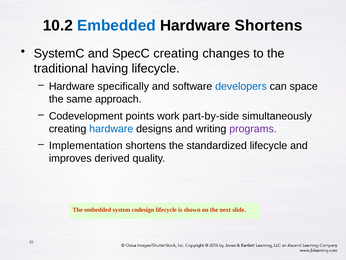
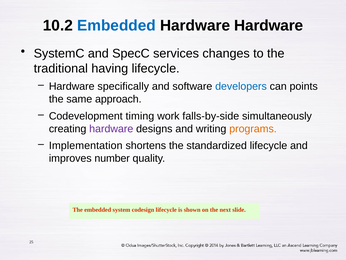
Hardware Shortens: Shortens -> Hardware
SpecC creating: creating -> services
space: space -> points
points: points -> timing
part-by-side: part-by-side -> falls-by-side
hardware at (111, 129) colour: blue -> purple
programs colour: purple -> orange
derived: derived -> number
